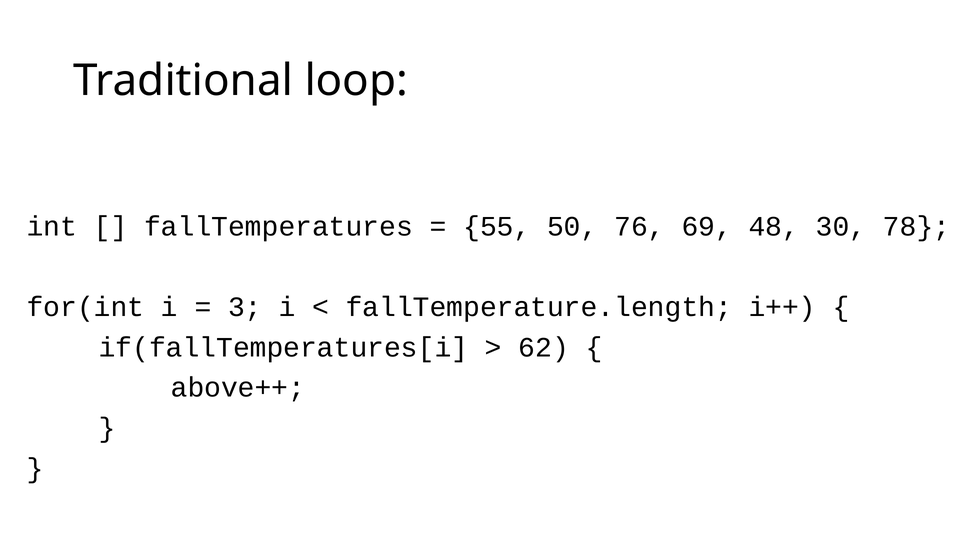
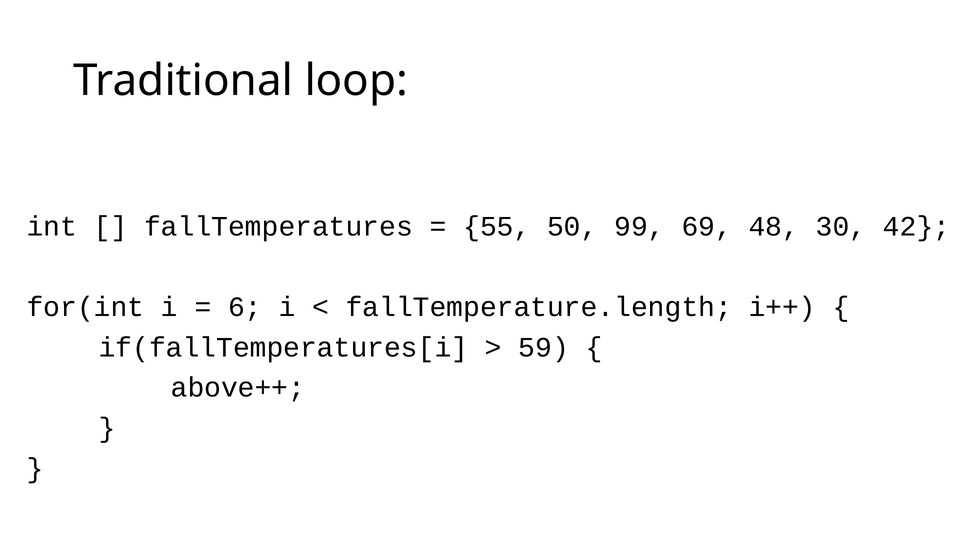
76: 76 -> 99
78: 78 -> 42
3: 3 -> 6
62: 62 -> 59
